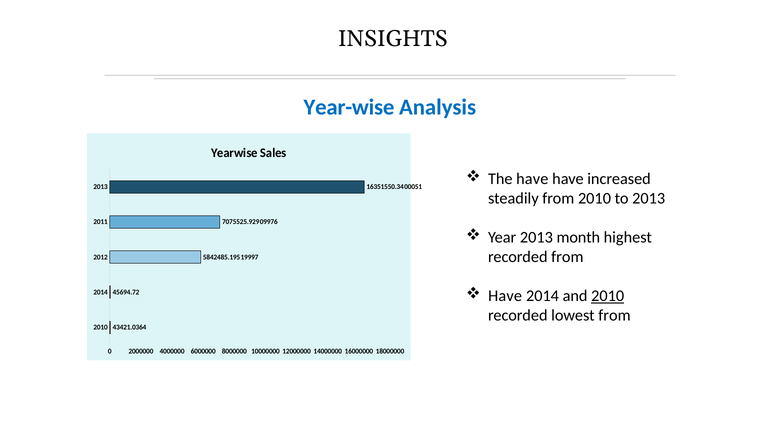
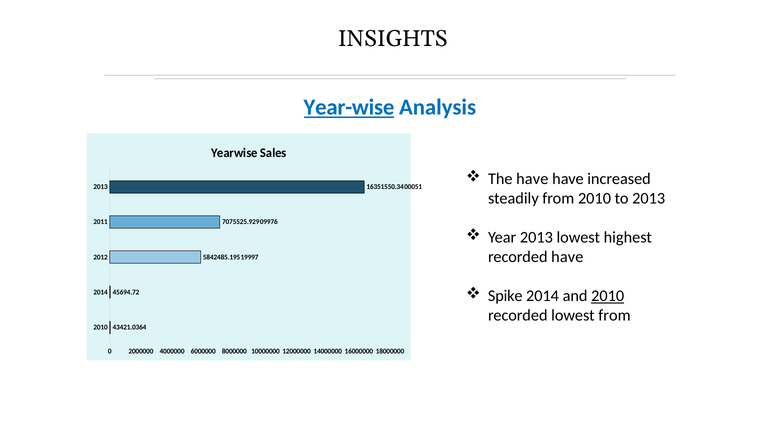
Year-wise underline: none -> present
2013 month: month -> lowest
recorded from: from -> have
Have at (505, 296): Have -> Spike
